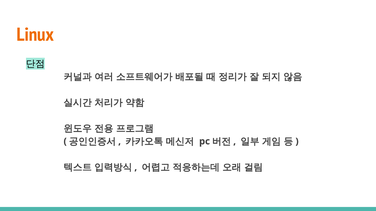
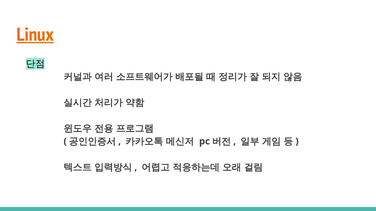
Linux underline: none -> present
